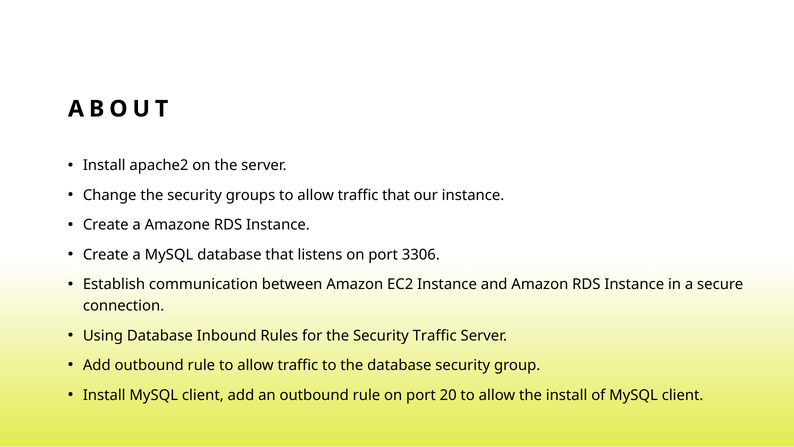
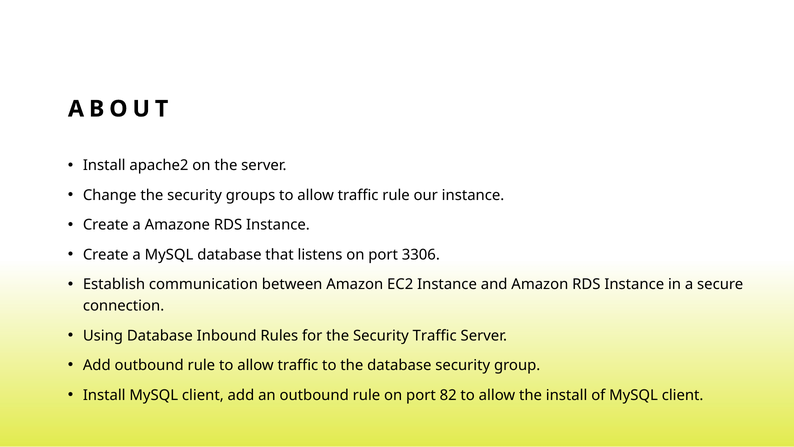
traffic that: that -> rule
20: 20 -> 82
